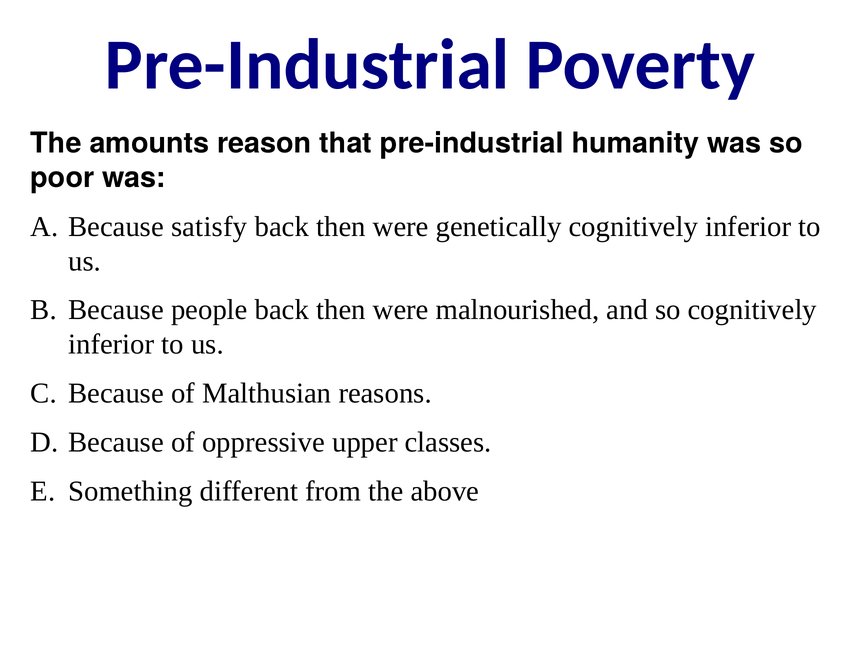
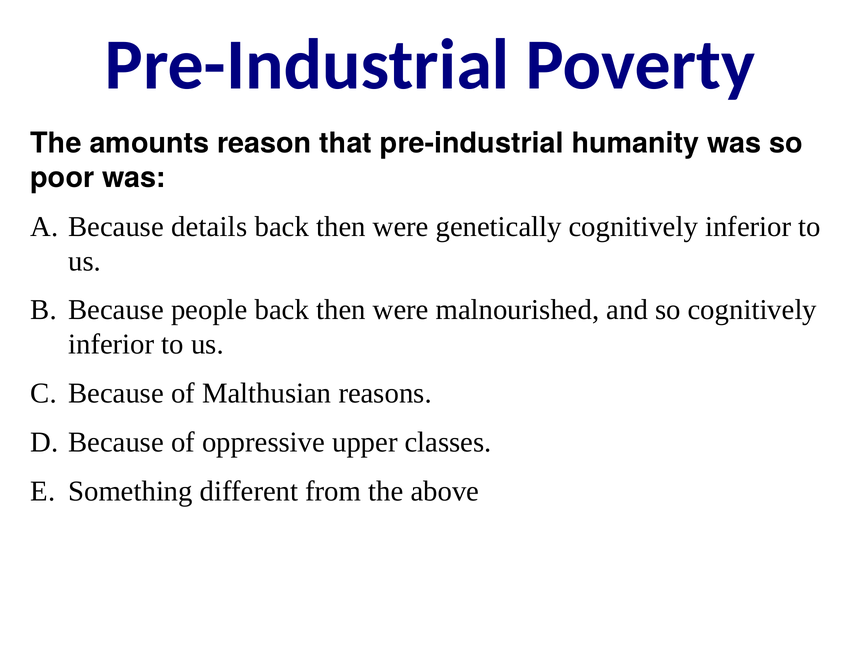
satisfy: satisfy -> details
